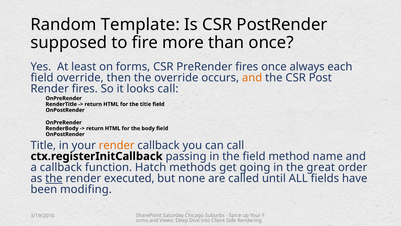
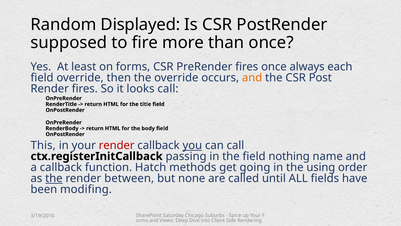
Template: Template -> Displayed
Title at (43, 145): Title -> This
render at (117, 145) colour: orange -> red
you underline: none -> present
method: method -> nothing
great: great -> using
executed: executed -> between
